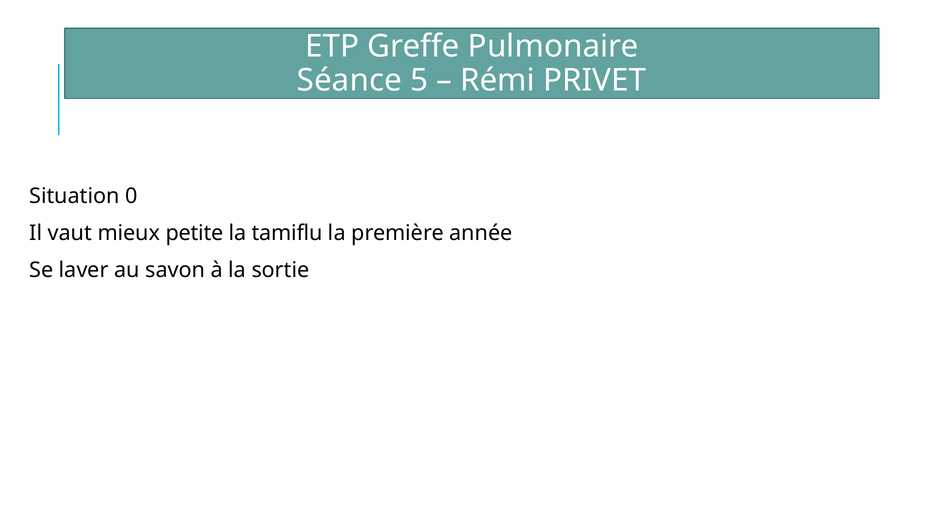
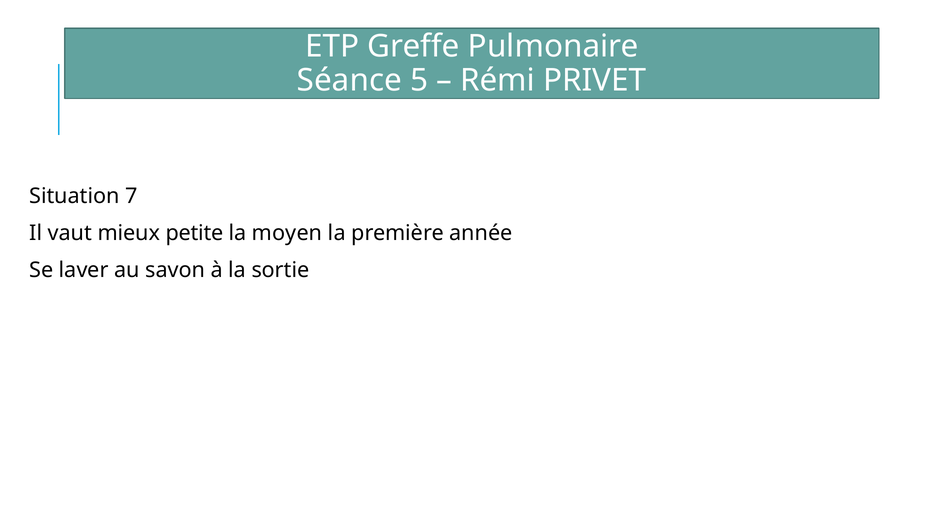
0: 0 -> 7
tamiflu: tamiflu -> moyen
